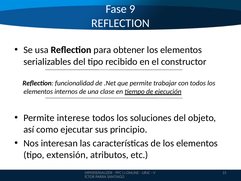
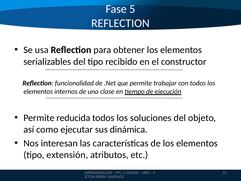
9: 9 -> 5
interese: interese -> reducida
principio: principio -> dinámica
